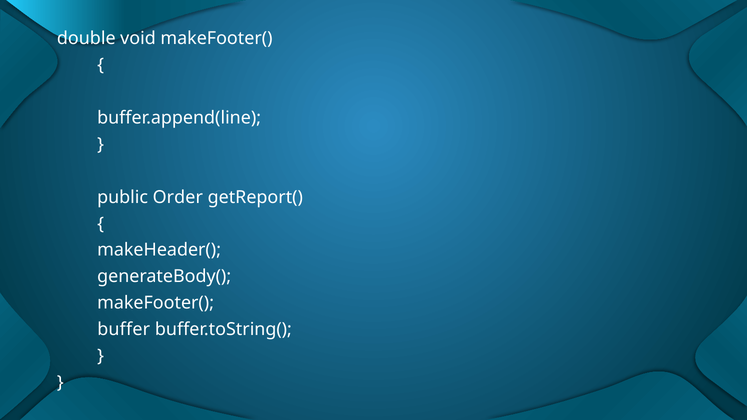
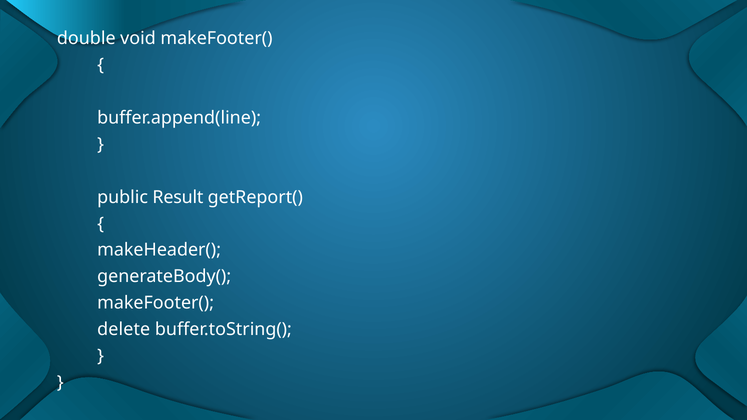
Order: Order -> Result
buffer: buffer -> delete
